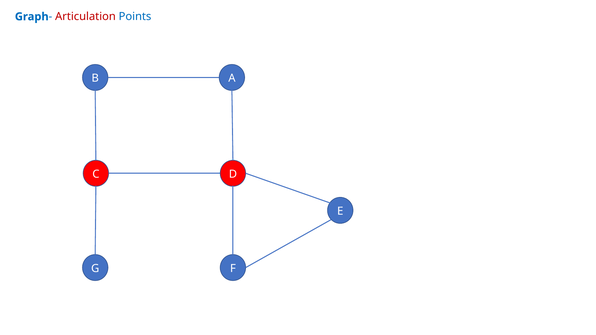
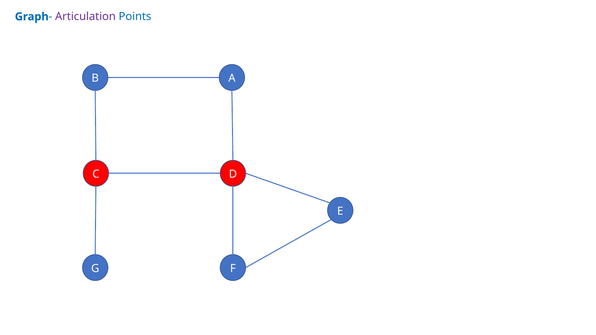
Articulation colour: red -> purple
